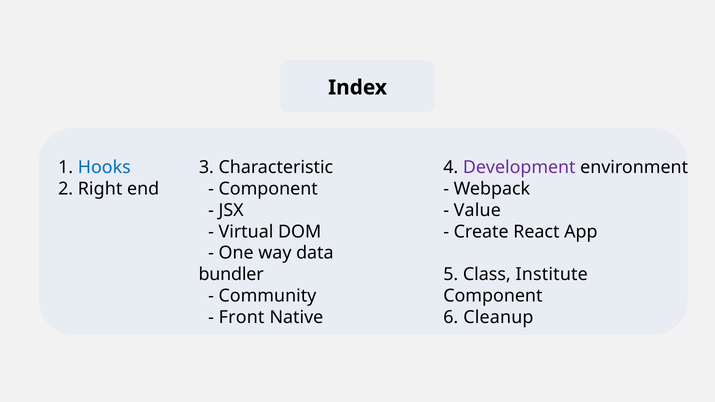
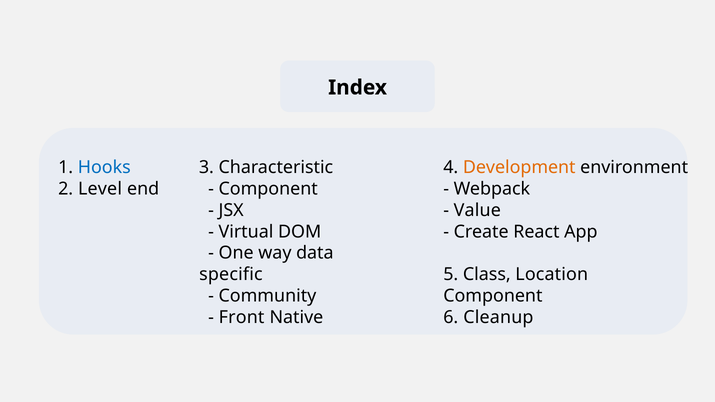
Development colour: purple -> orange
Right: Right -> Level
bundler: bundler -> specific
Institute: Institute -> Location
